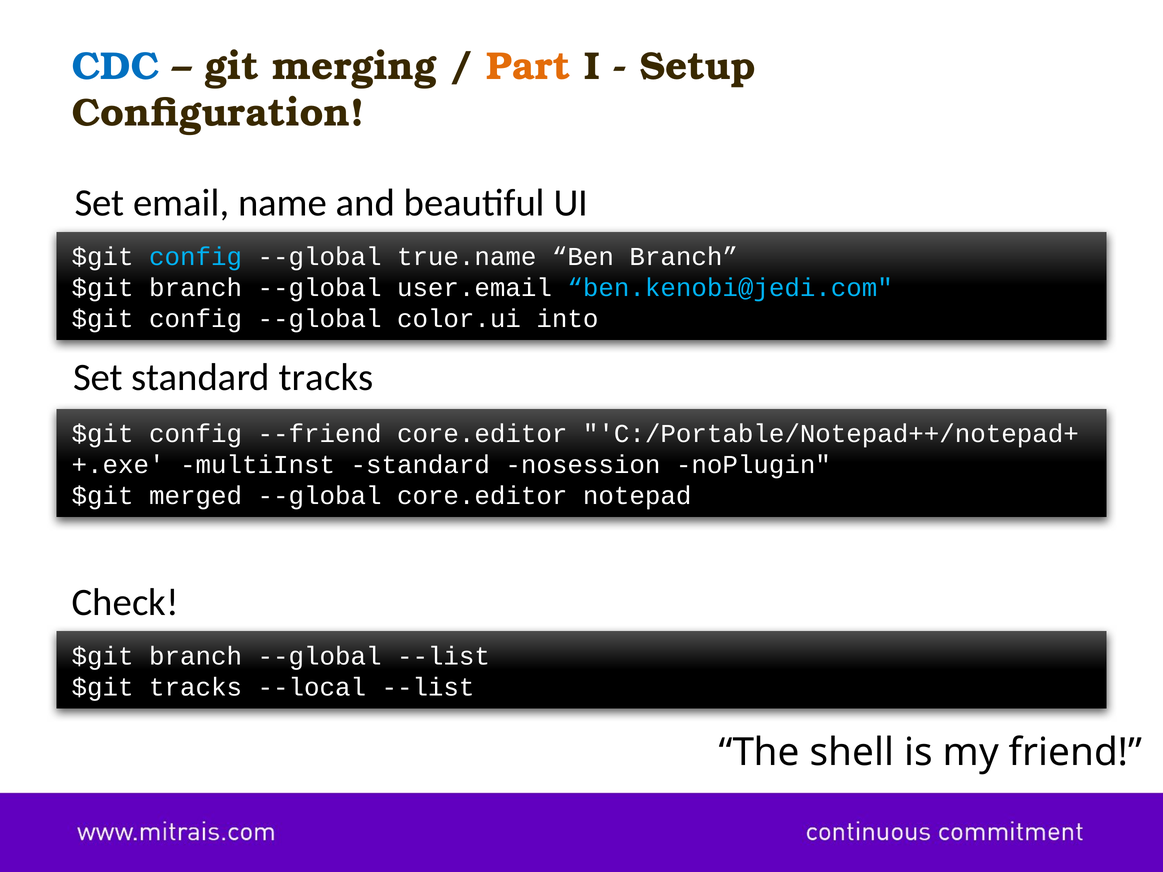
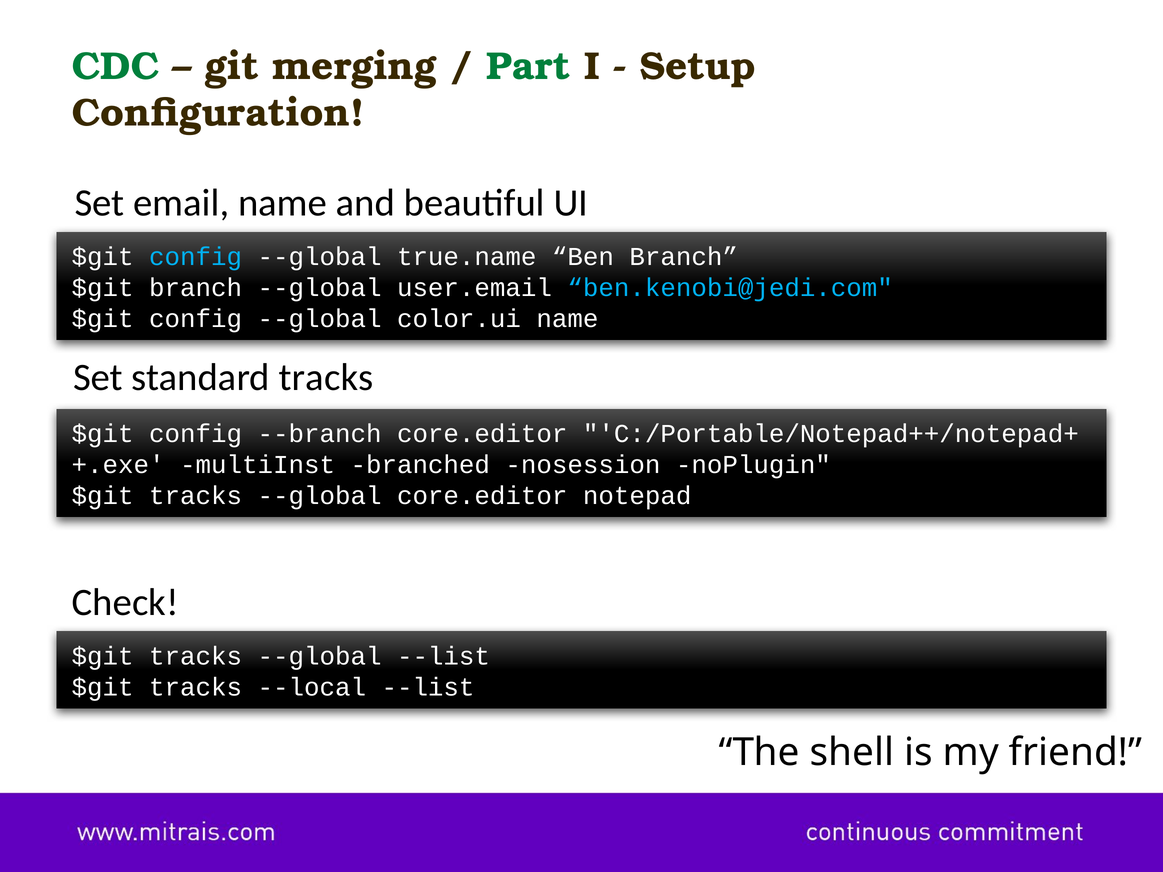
CDC colour: blue -> green
Part colour: orange -> green
color.ui into: into -> name
--friend: --friend -> --branch
multiInst standard: standard -> branched
merged at (196, 496): merged -> tracks
branch at (196, 656): branch -> tracks
